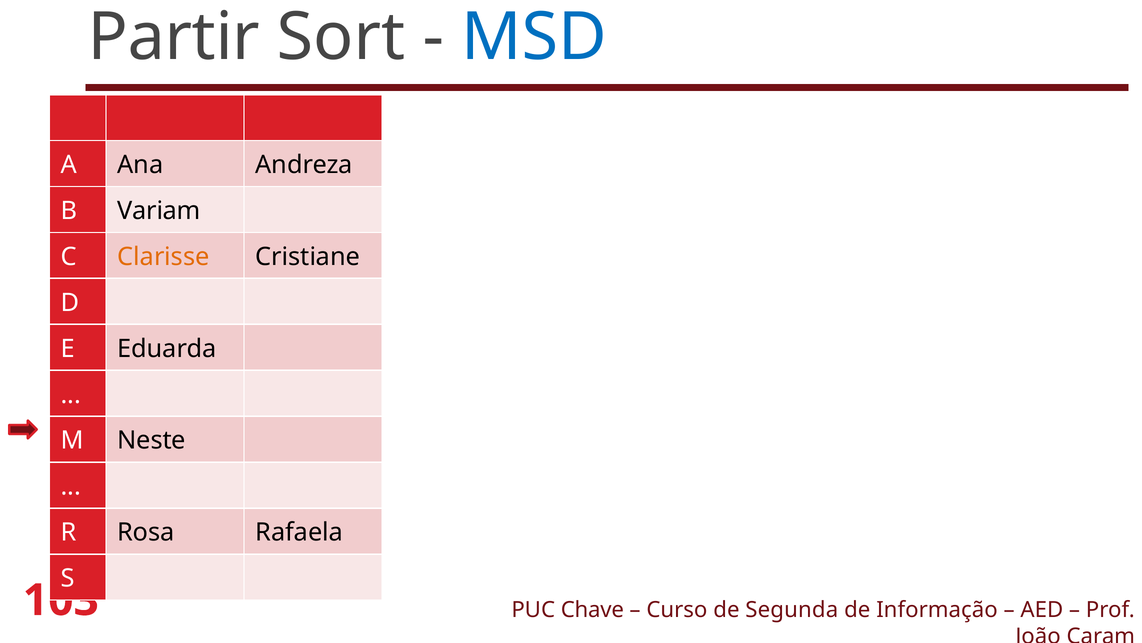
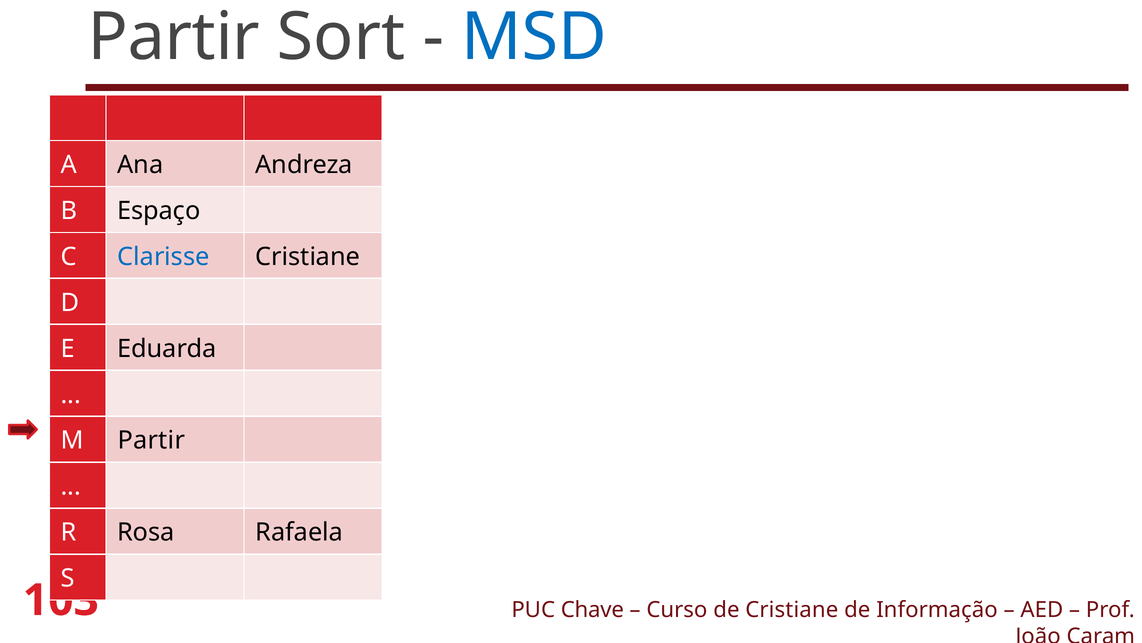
Variam: Variam -> Espaço
Clarisse colour: orange -> blue
M Neste: Neste -> Partir
de Segunda: Segunda -> Cristiane
